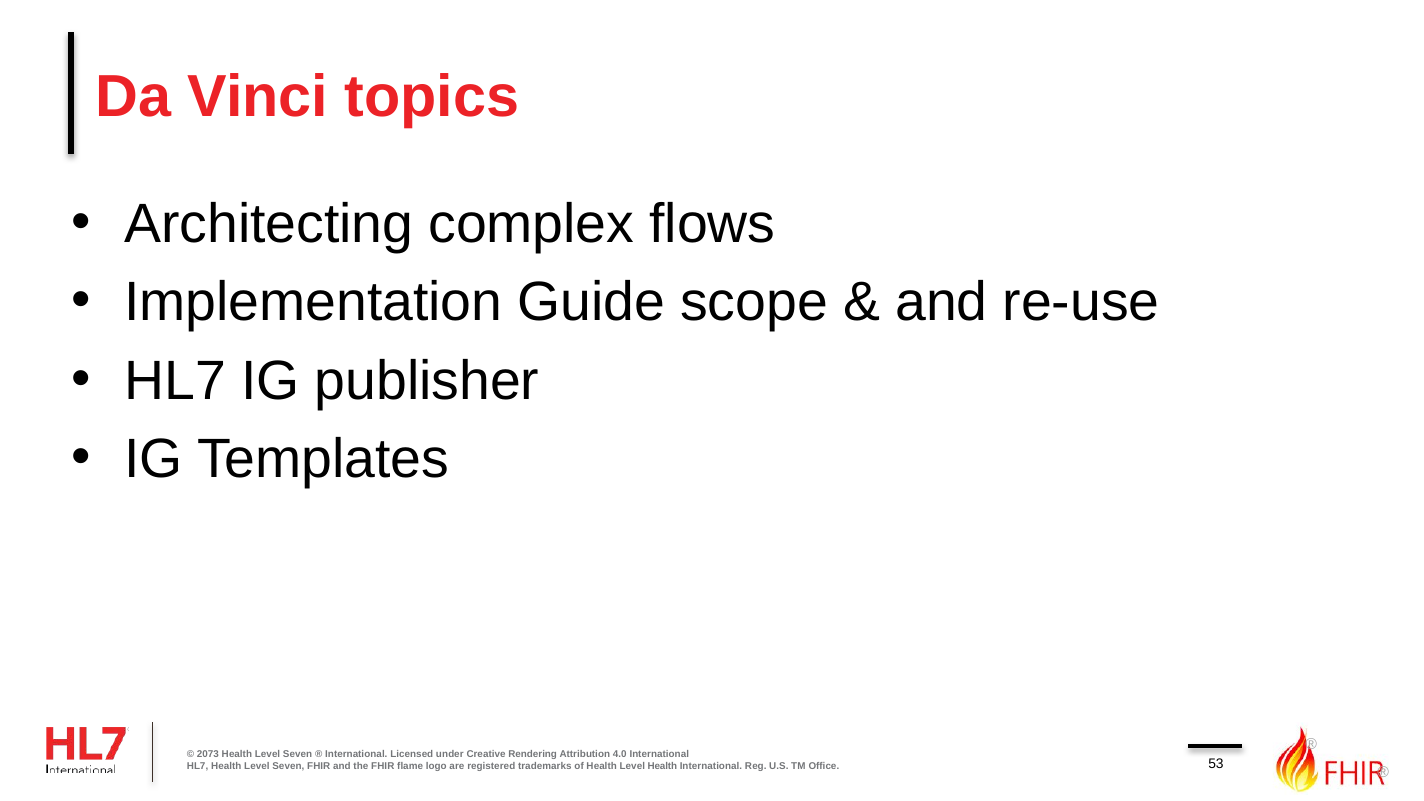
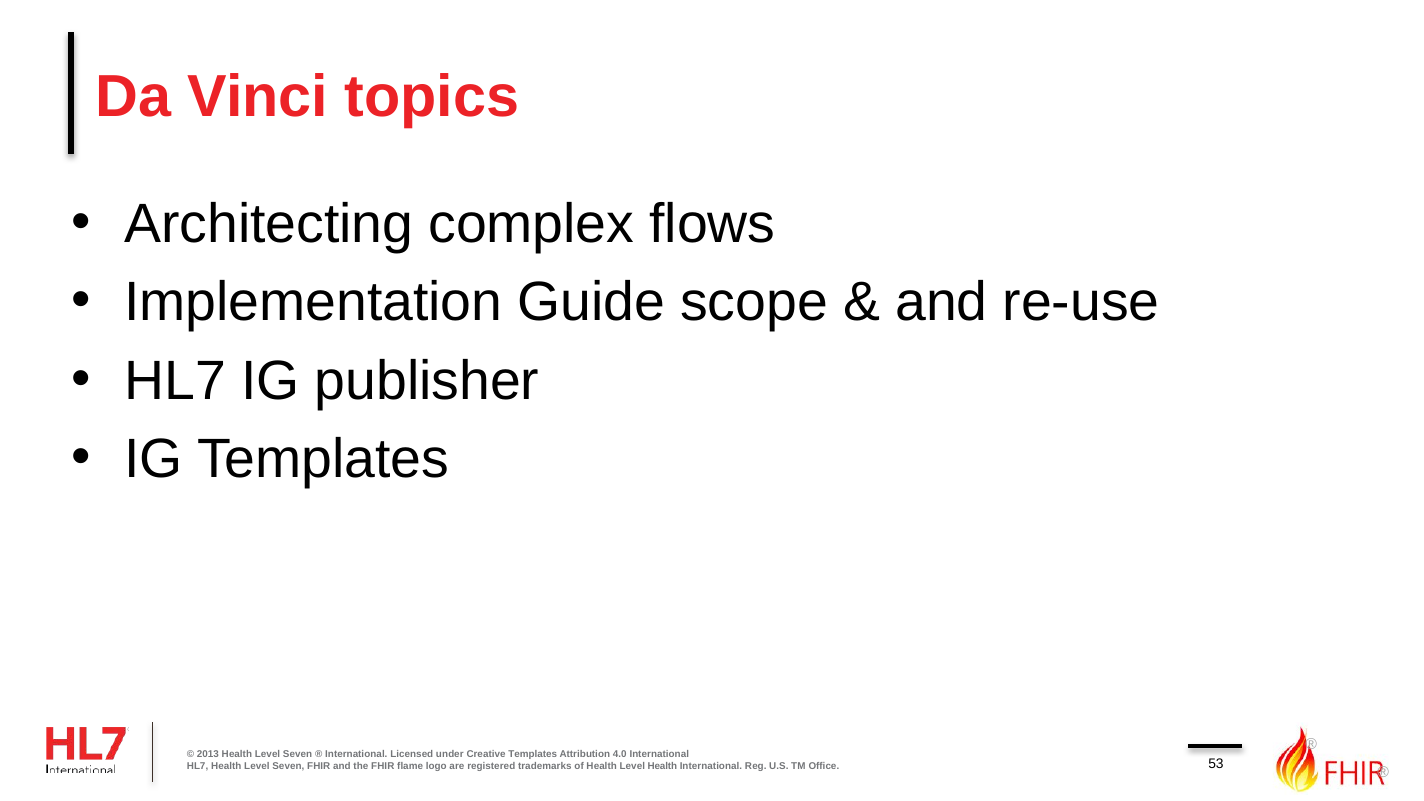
2073: 2073 -> 2013
Creative Rendering: Rendering -> Templates
